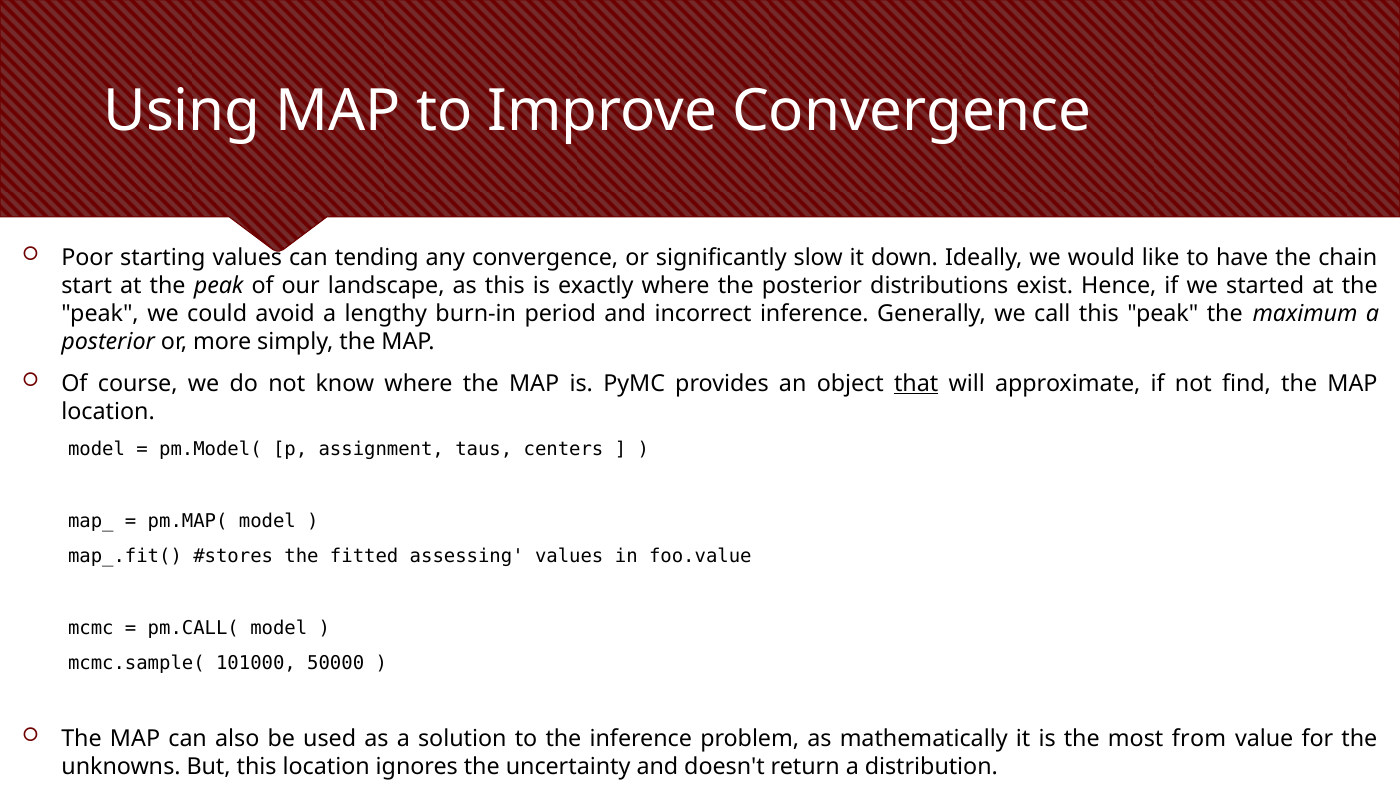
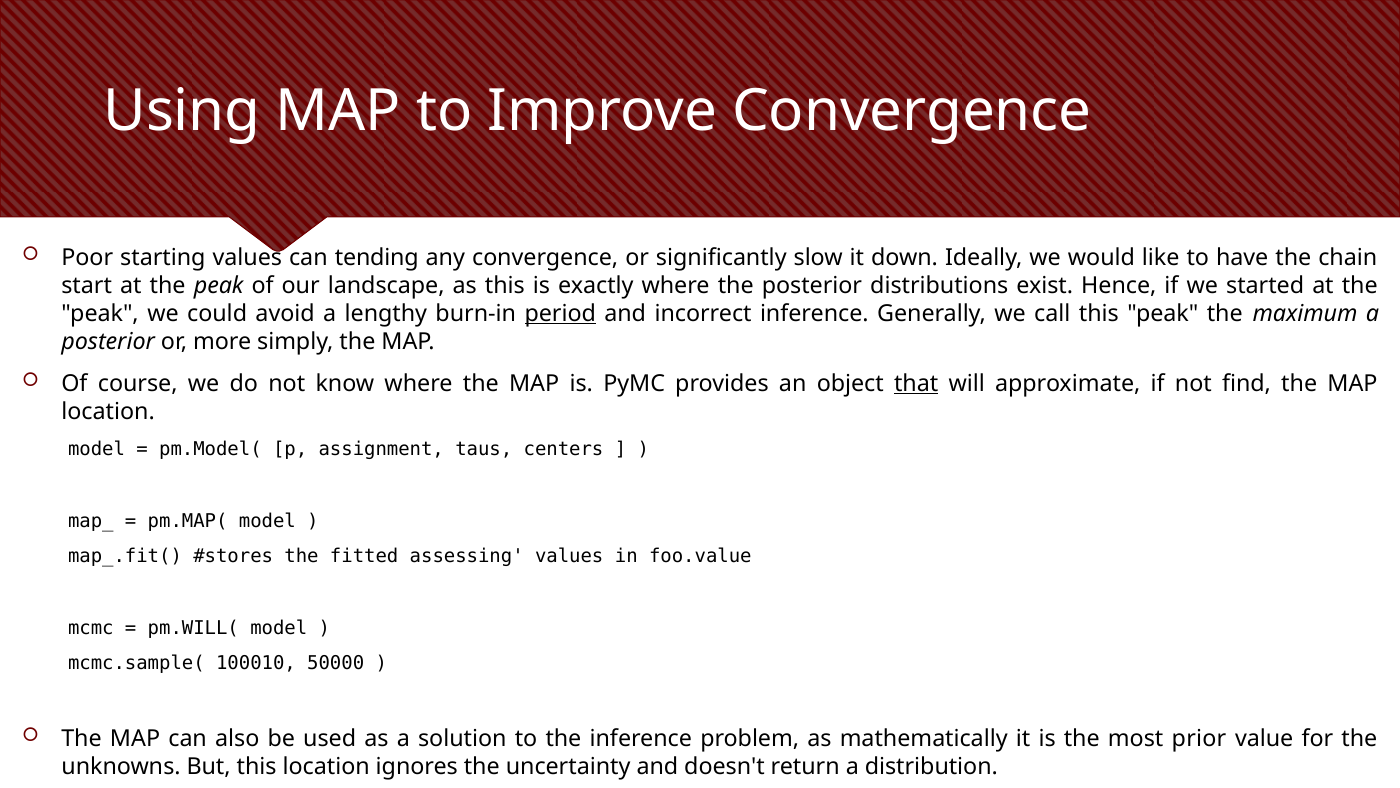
period underline: none -> present
pm.CALL(: pm.CALL( -> pm.WILL(
101000: 101000 -> 100010
from: from -> prior
